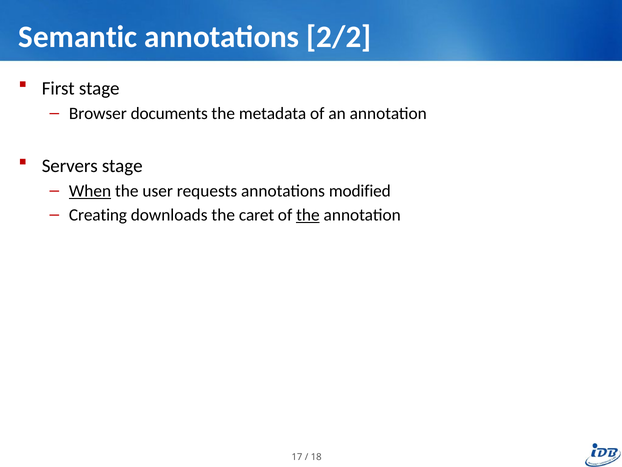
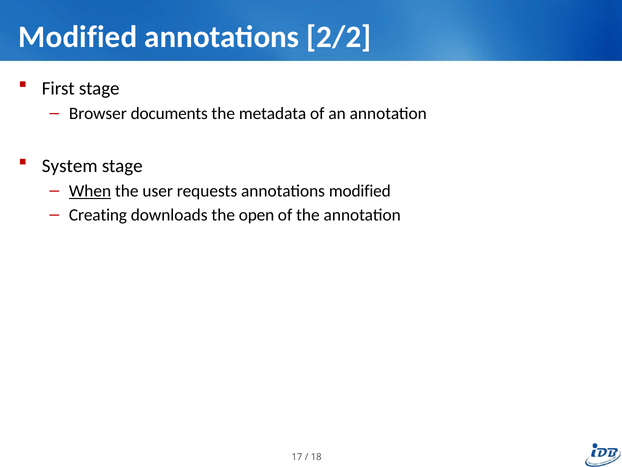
Semantic at (78, 37): Semantic -> Modified
Servers: Servers -> System
caret: caret -> open
the at (308, 215) underline: present -> none
